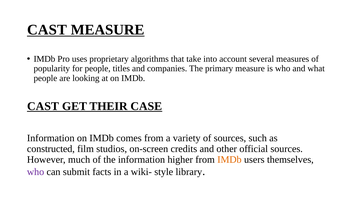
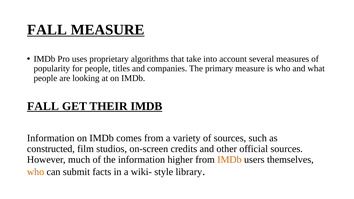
CAST at (47, 30): CAST -> FALL
CAST at (43, 106): CAST -> FALL
THEIR CASE: CASE -> IMDB
who at (36, 172) colour: purple -> orange
